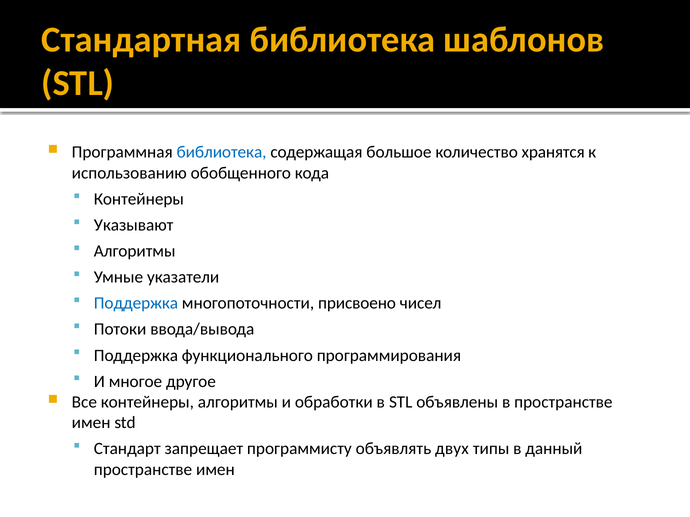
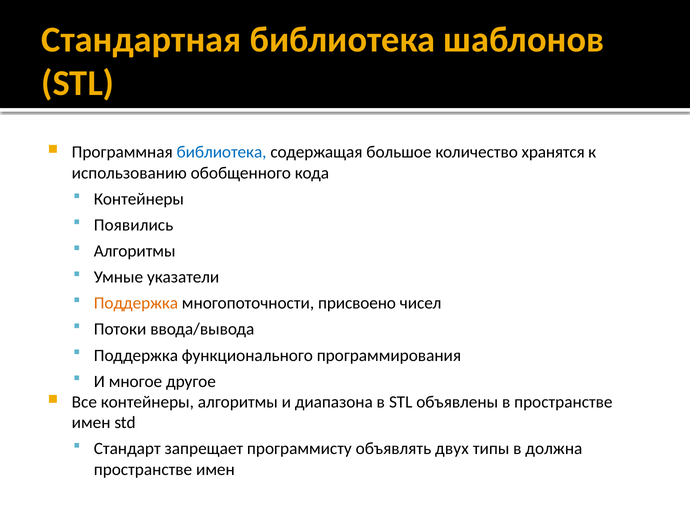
Указывают: Указывают -> Появились
Поддержка at (136, 304) colour: blue -> orange
обработки: обработки -> диапазона
данный: данный -> должна
